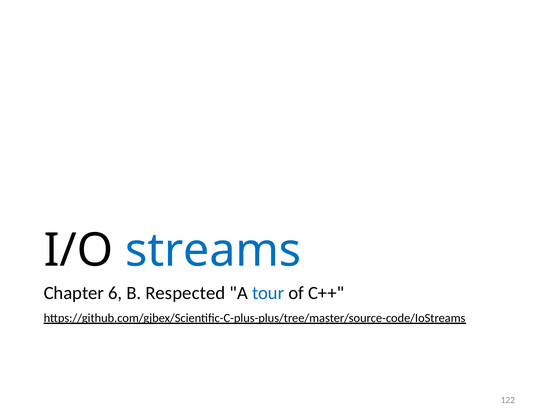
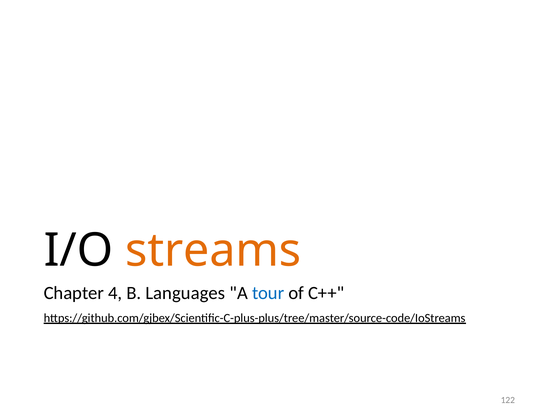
streams colour: blue -> orange
6: 6 -> 4
Respected: Respected -> Languages
